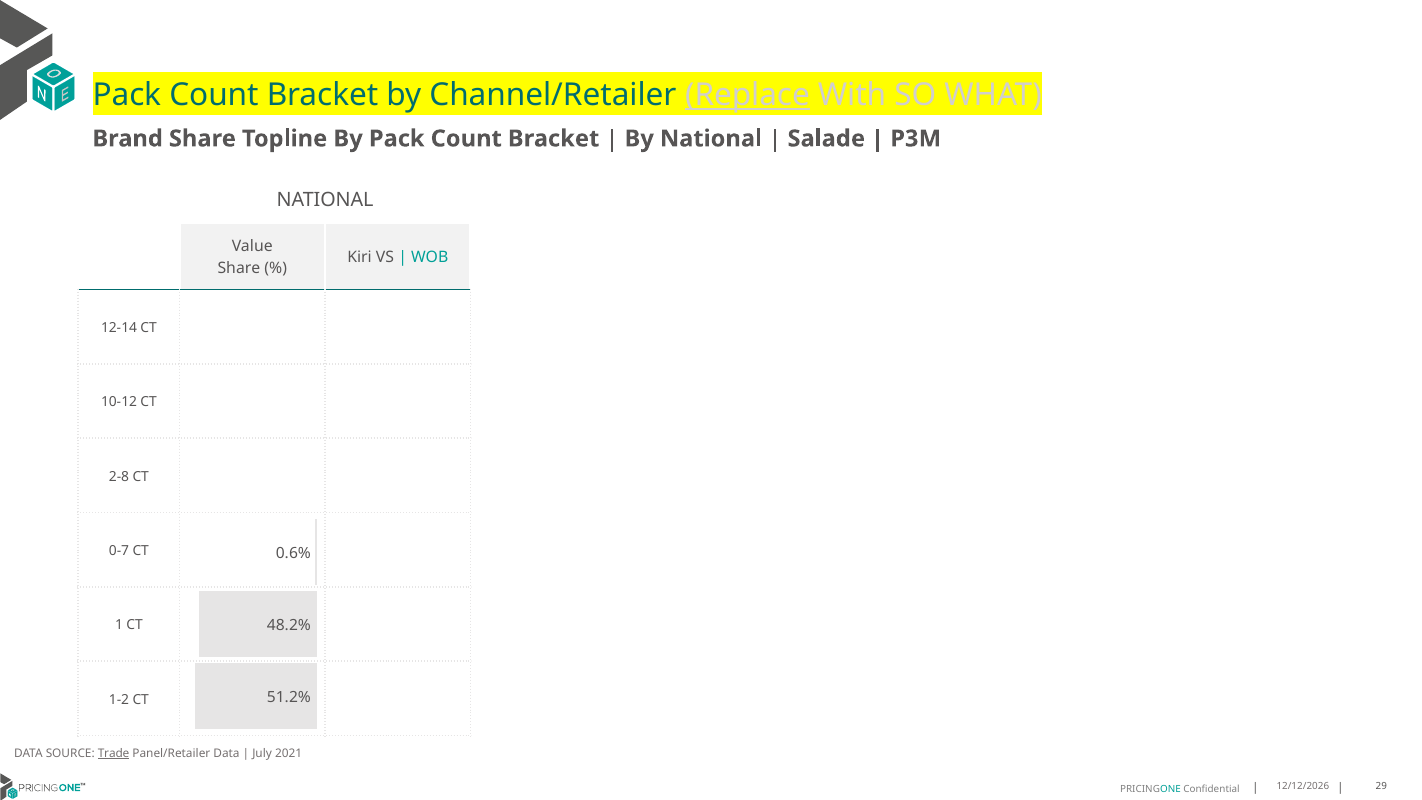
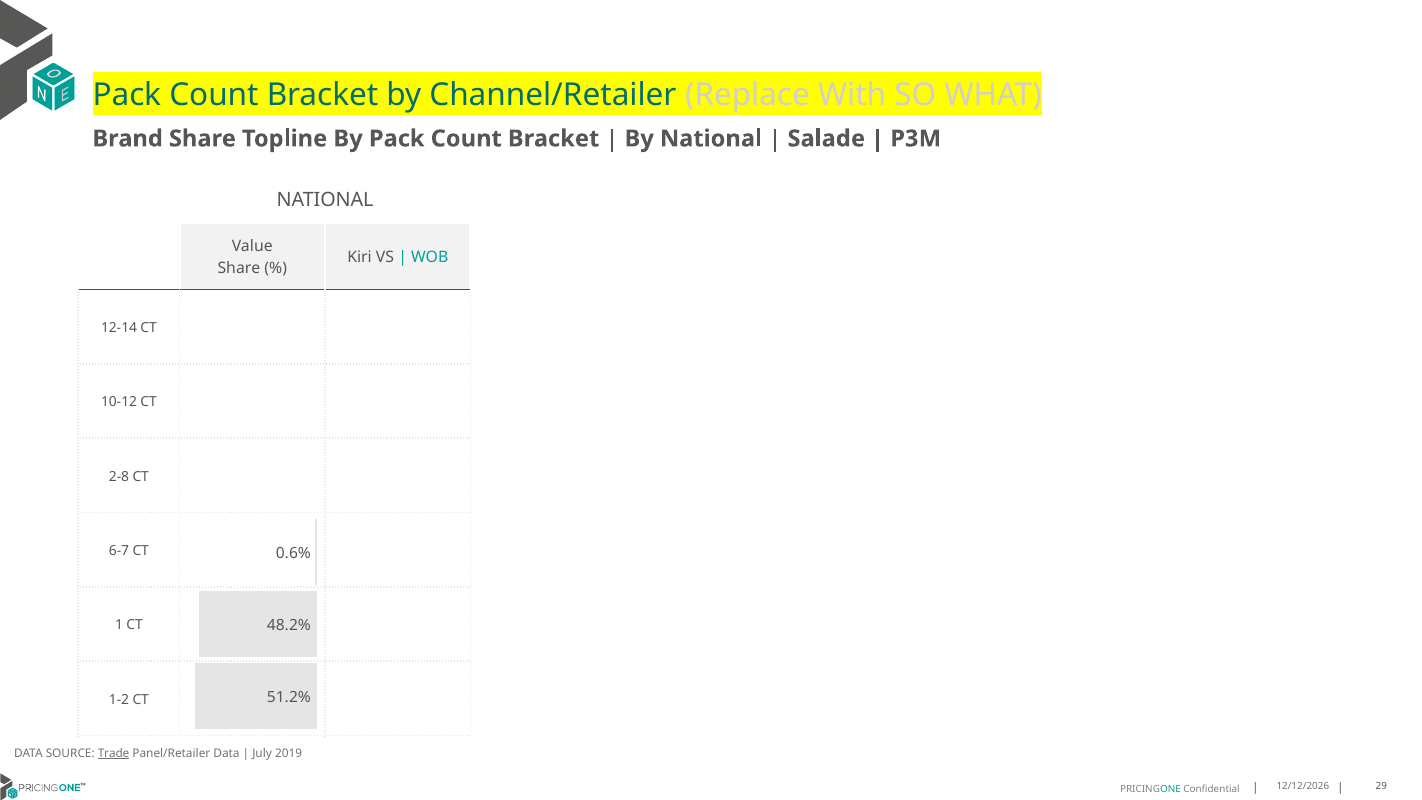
Replace underline: present -> none
0-7: 0-7 -> 6-7
2021: 2021 -> 2019
